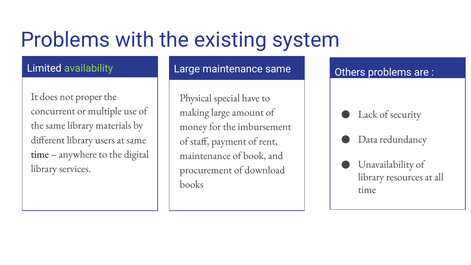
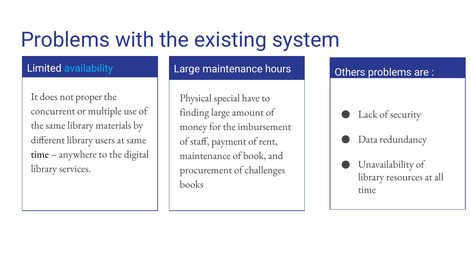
availability colour: light green -> light blue
maintenance same: same -> hours
making: making -> finding
download: download -> challenges
